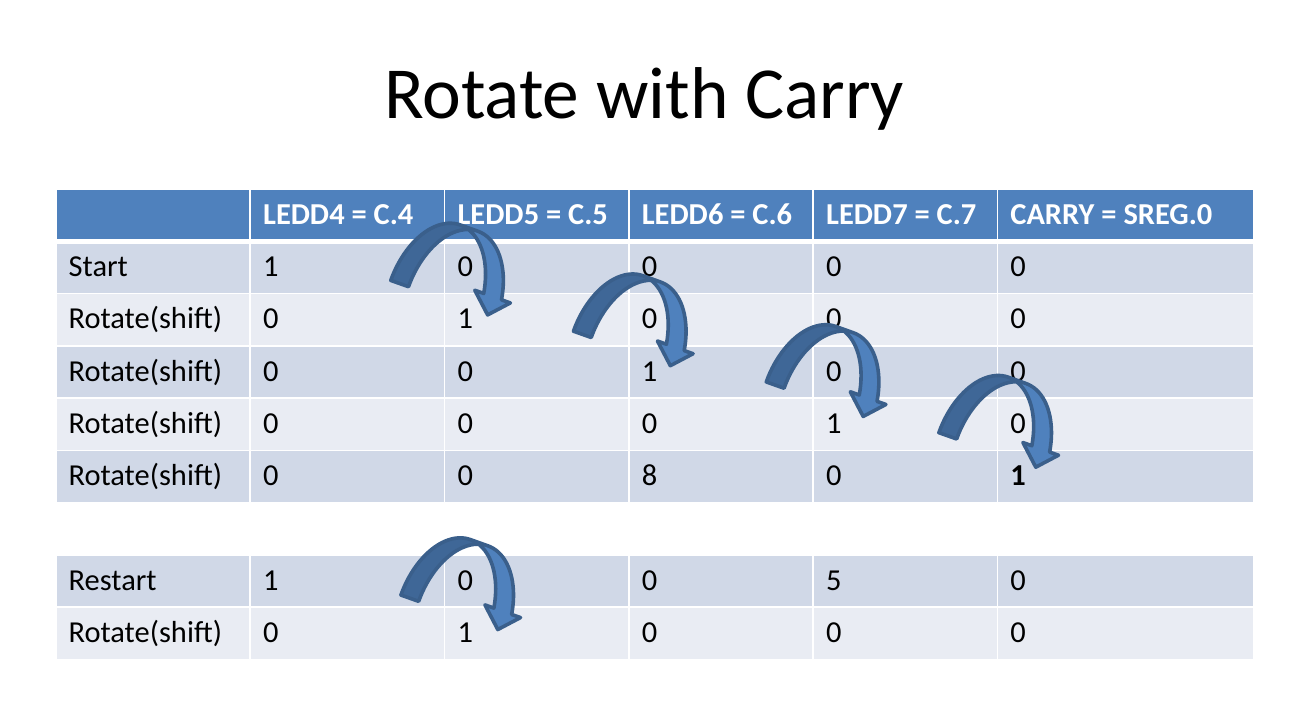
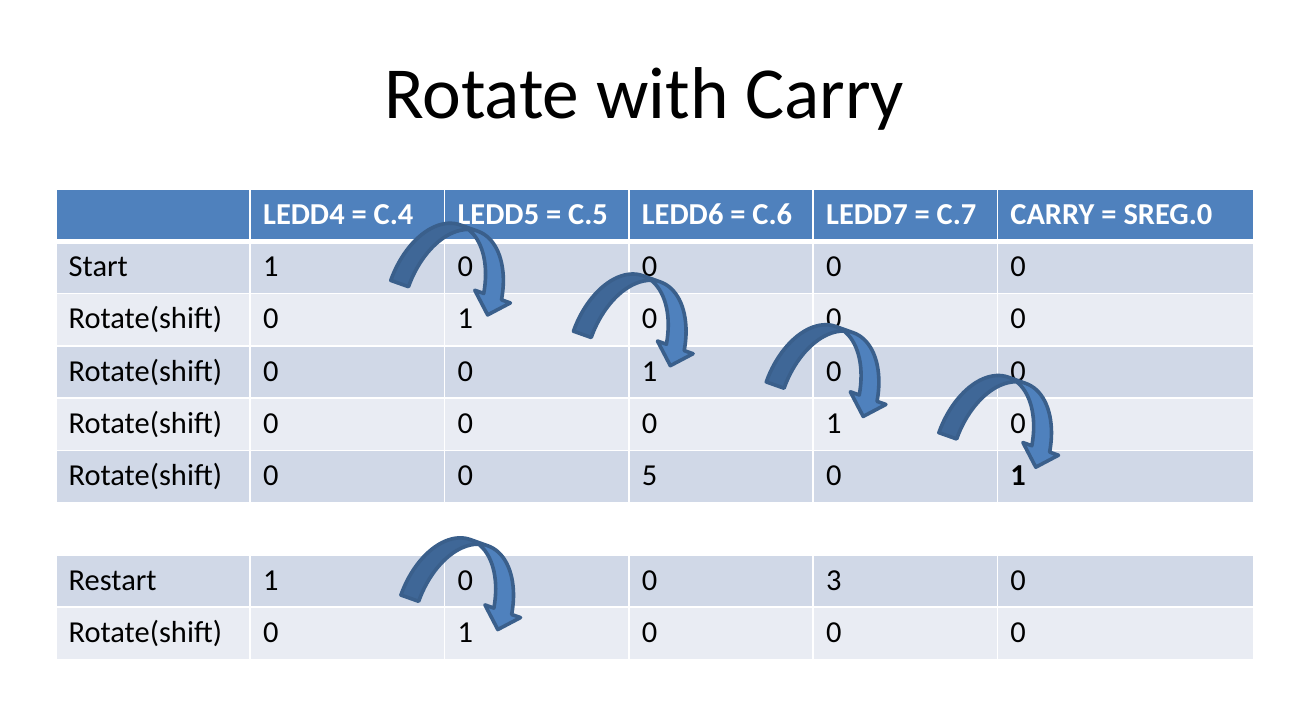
8: 8 -> 5
5: 5 -> 3
